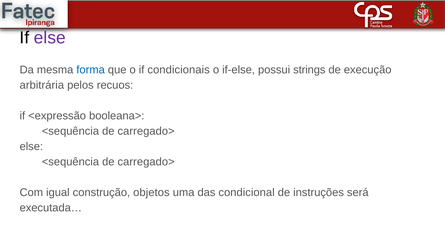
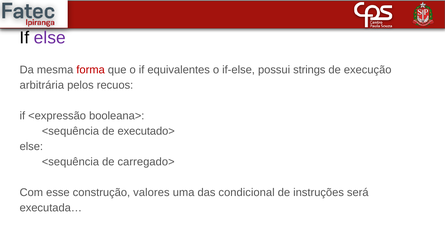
forma colour: blue -> red
condicionais: condicionais -> equivalentes
carregado> at (146, 131): carregado> -> executado>
igual: igual -> esse
objetos: objetos -> valores
